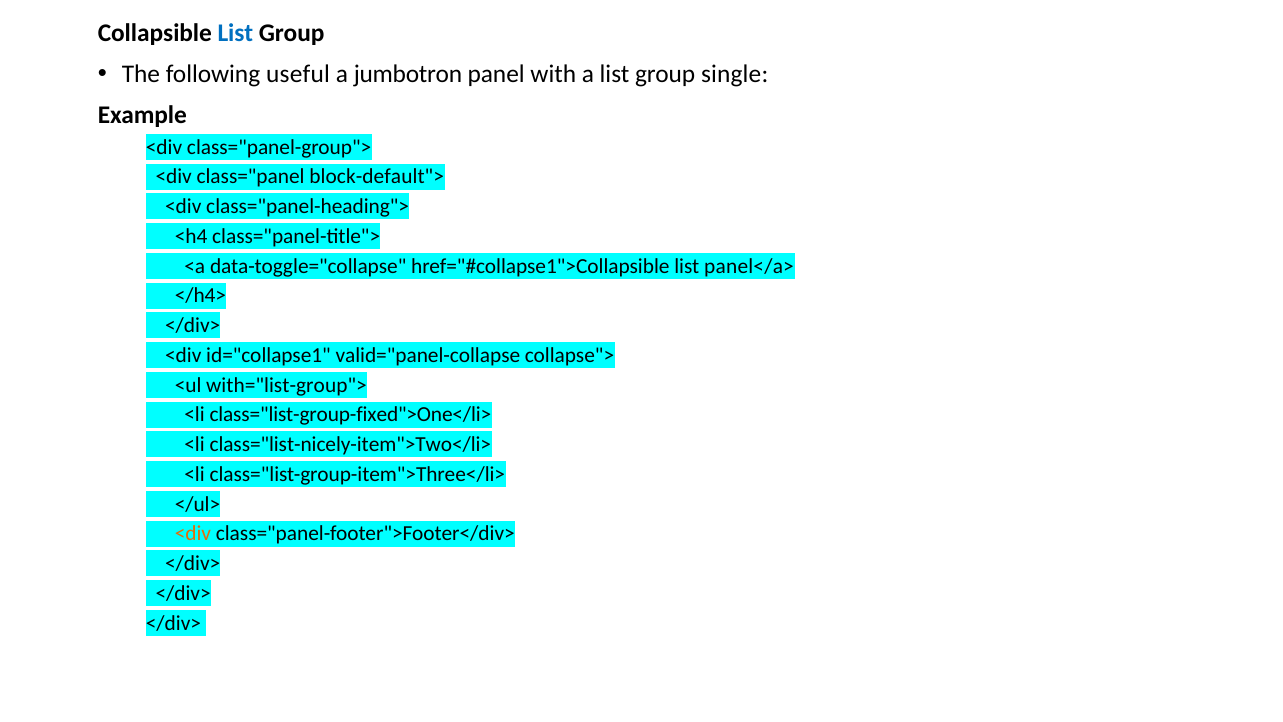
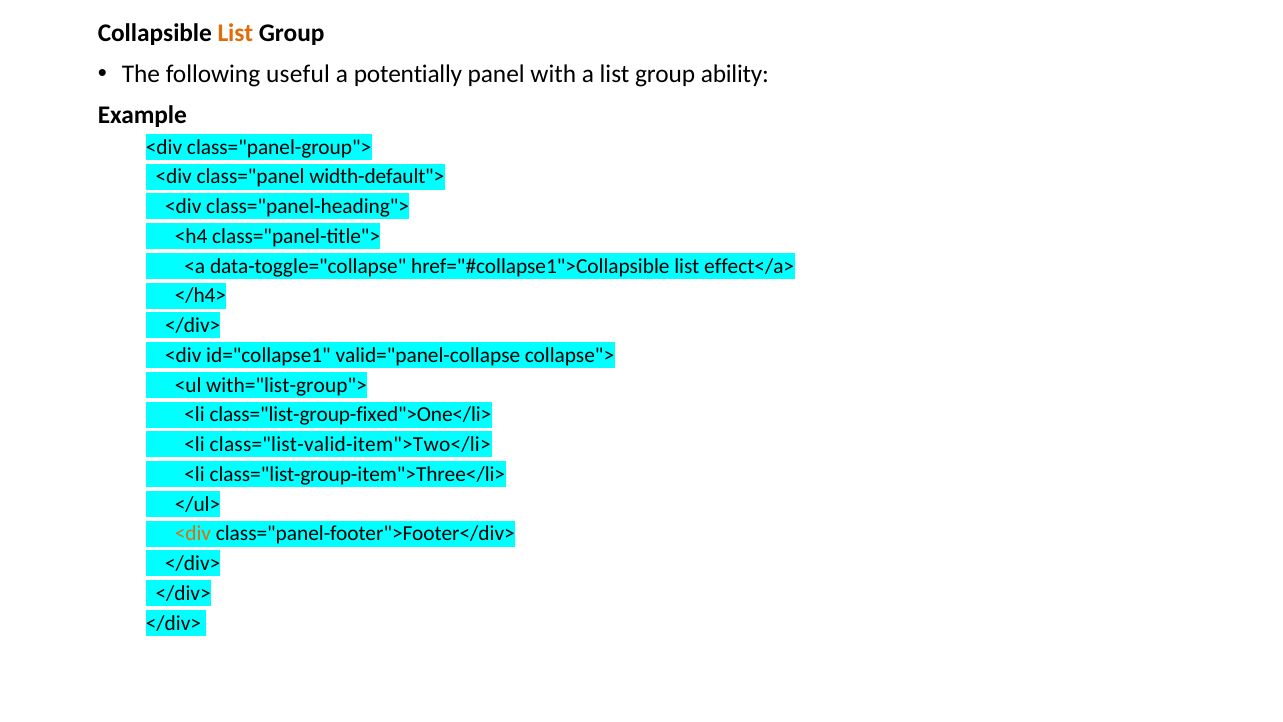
List at (235, 33) colour: blue -> orange
jumbotron: jumbotron -> potentially
single: single -> ability
block-default">: block-default"> -> width-default">
panel</a>: panel</a> -> effect</a>
class="list-nicely-item">Two</li>: class="list-nicely-item">Two</li> -> class="list-valid-item">Two</li>
